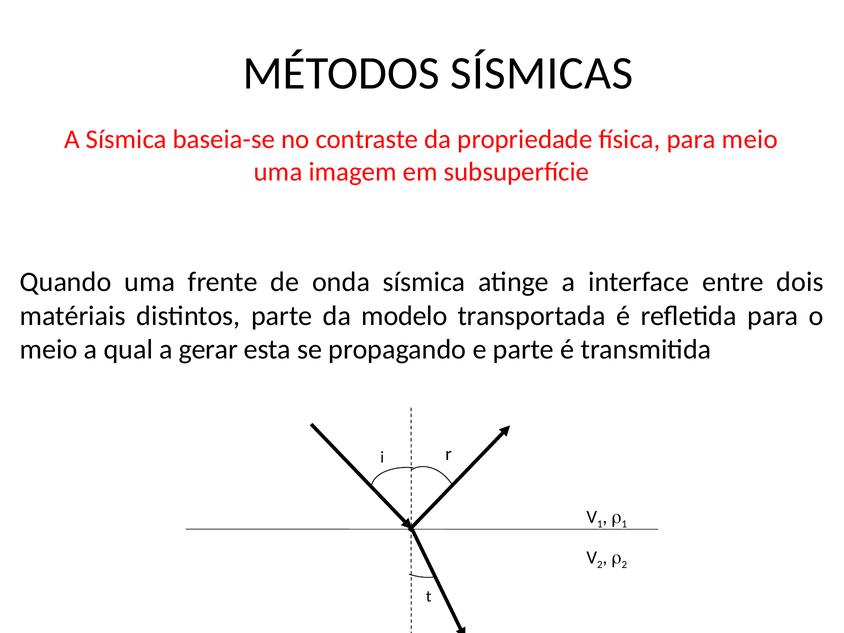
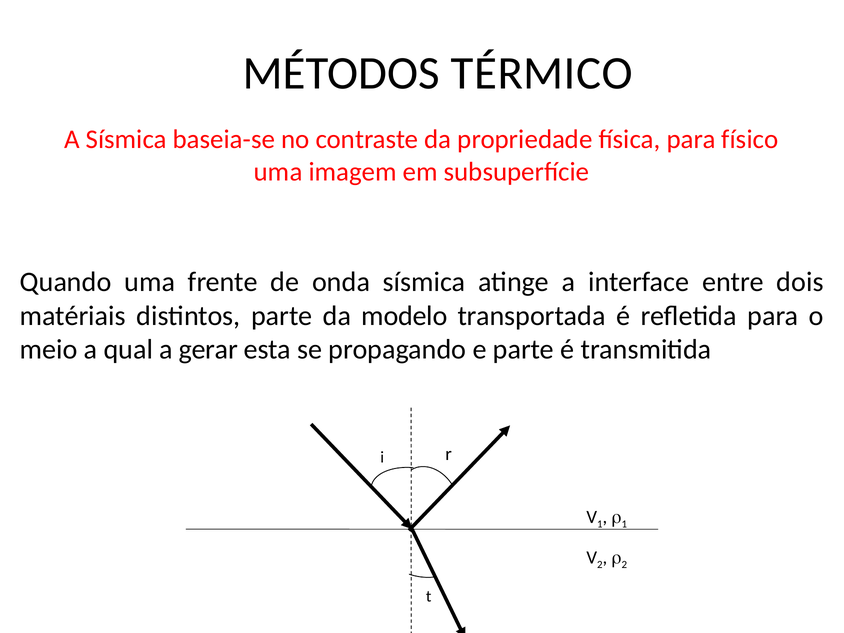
SÍSMICAS: SÍSMICAS -> TÉRMICO
para meio: meio -> físico
